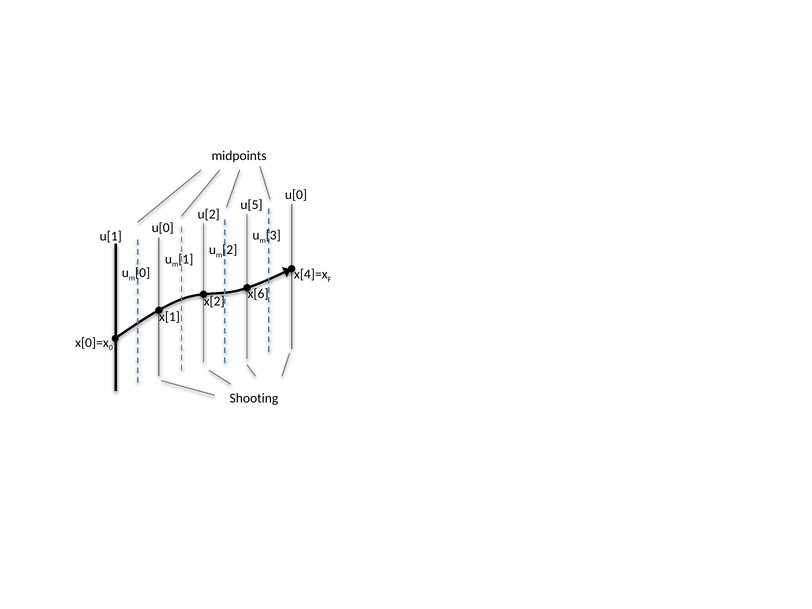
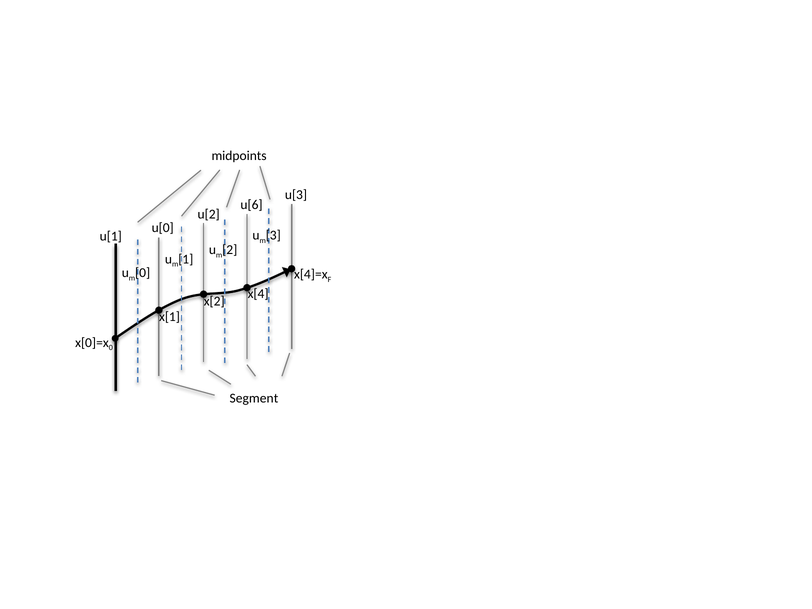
u[0 at (296, 195): u[0 -> u[3
u[5: u[5 -> u[6
x[6: x[6 -> x[4
Shooting: Shooting -> Segment
